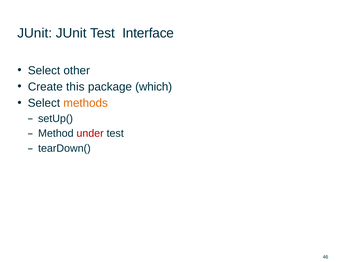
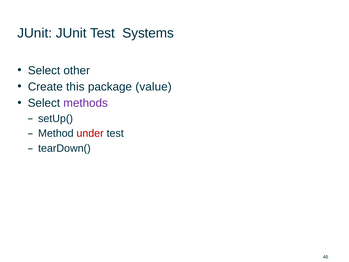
Interface: Interface -> Systems
which: which -> value
methods colour: orange -> purple
